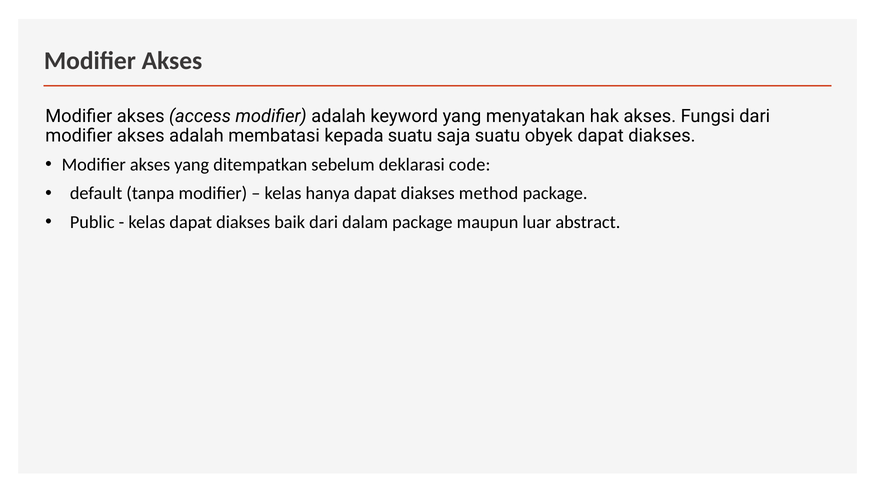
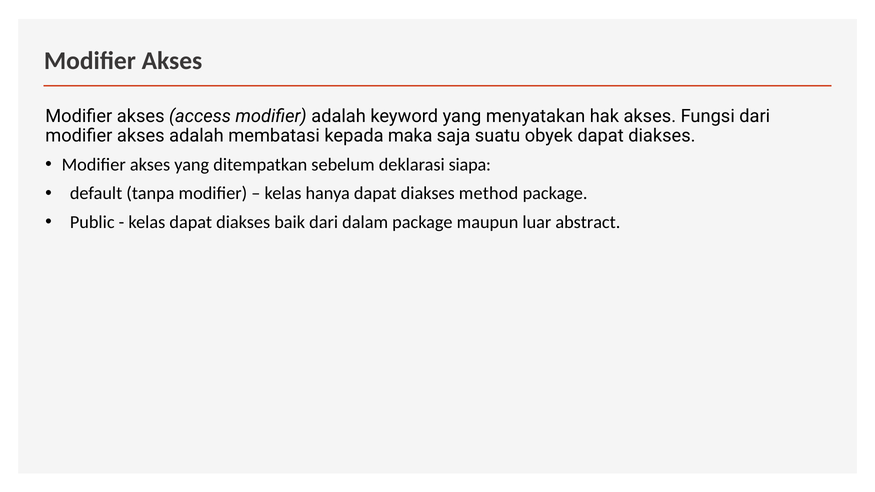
kepada suatu: suatu -> maka
code: code -> siapa
